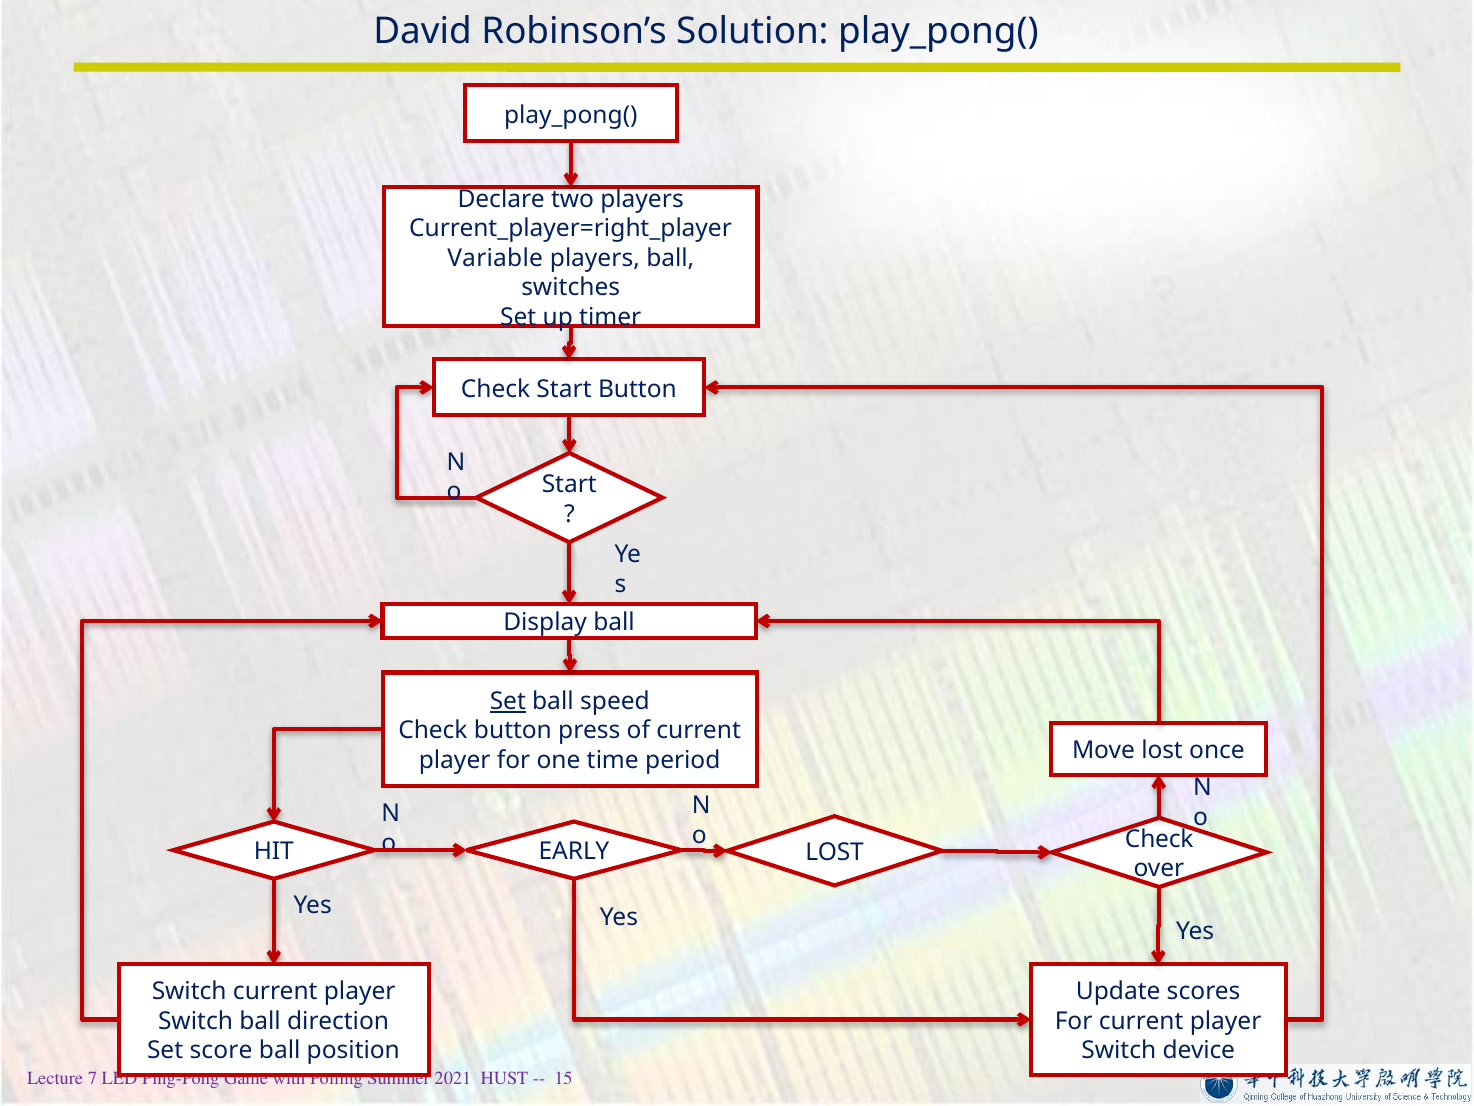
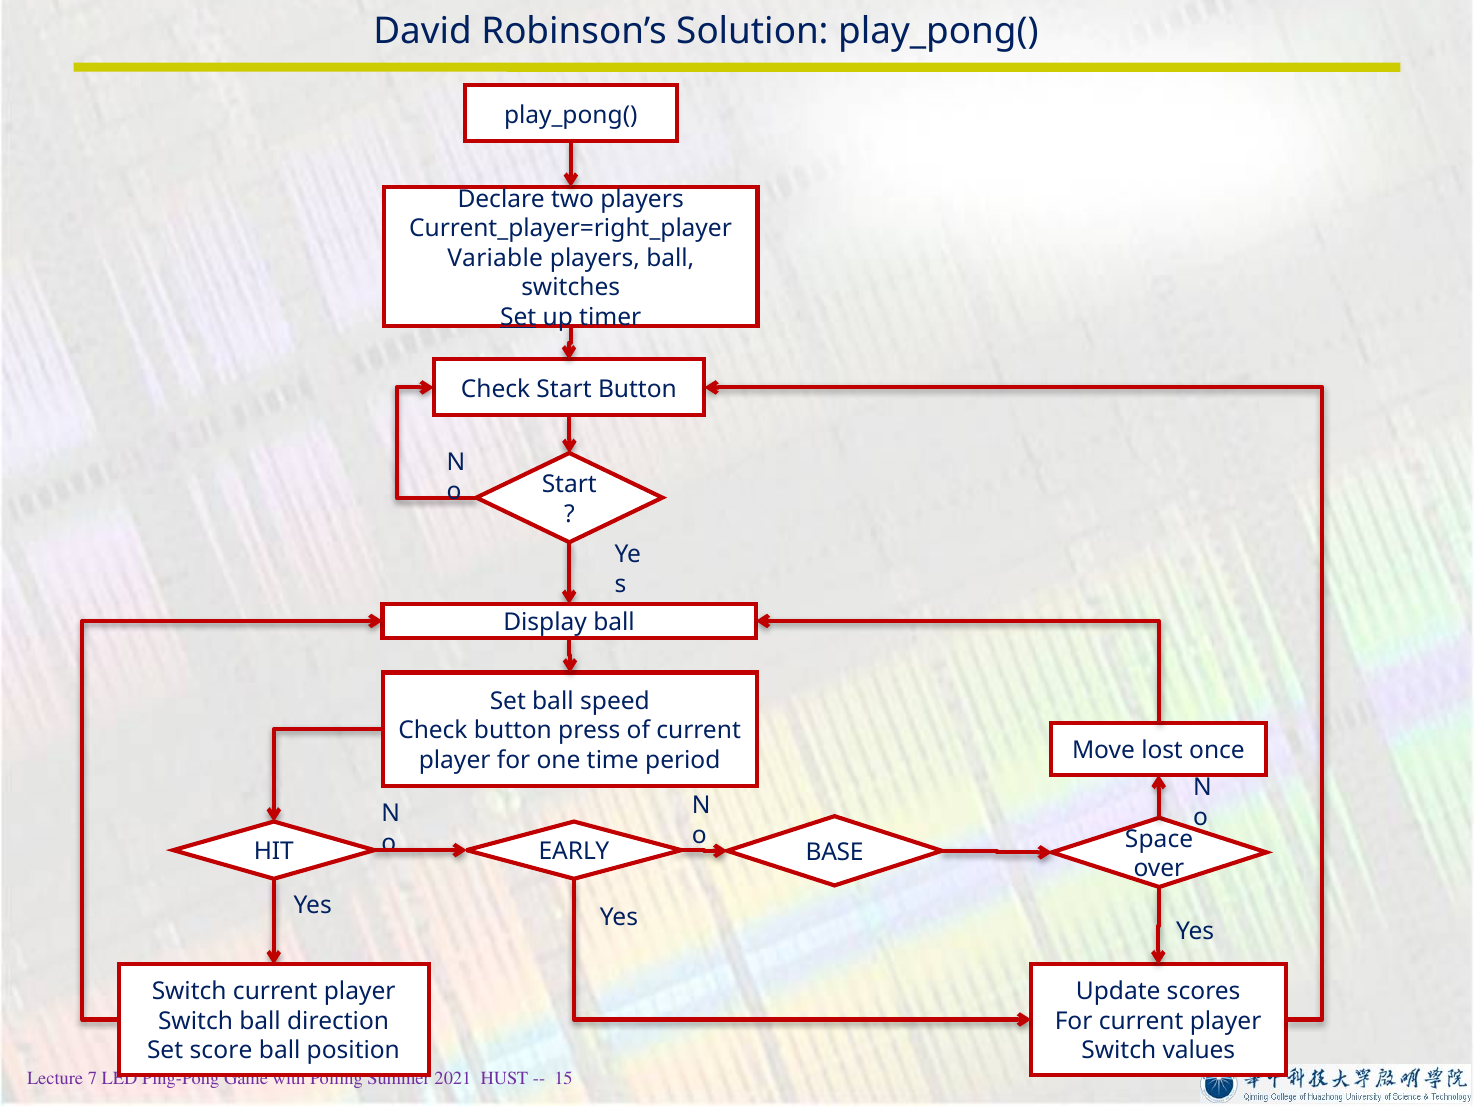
Set at (508, 701) underline: present -> none
Check at (1159, 839): Check -> Space
EARLY LOST: LOST -> BASE
device: device -> values
